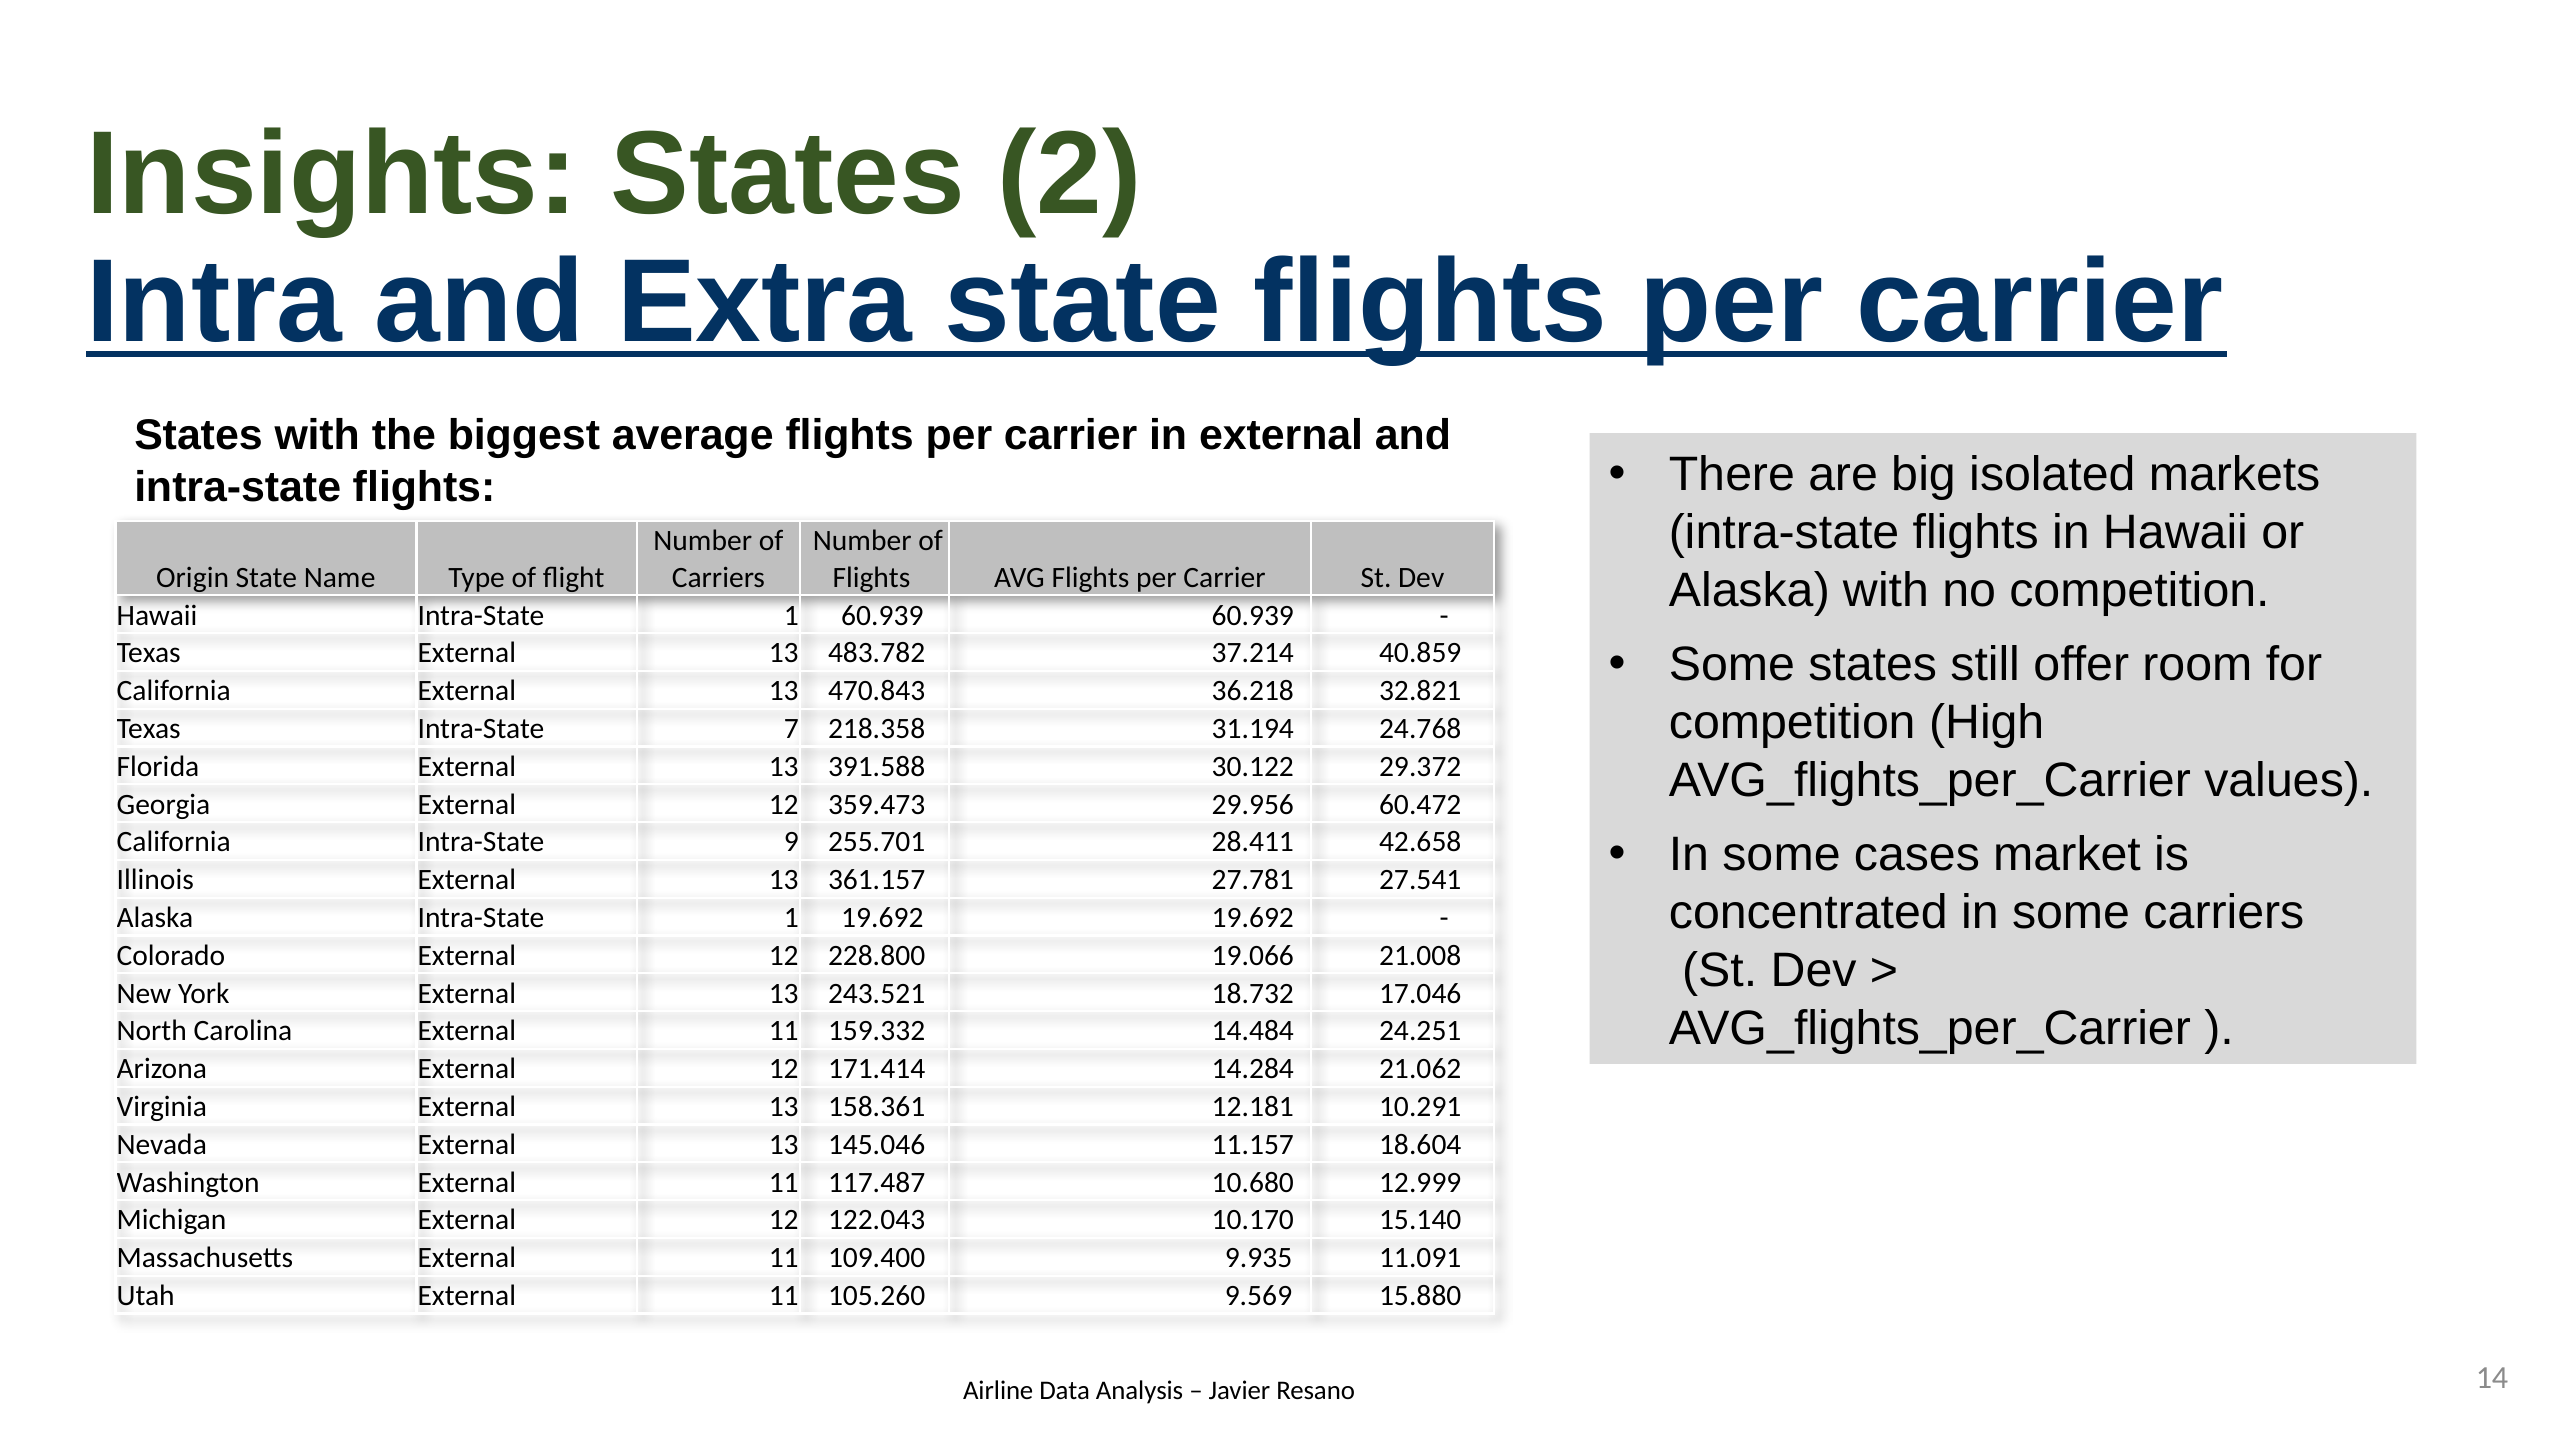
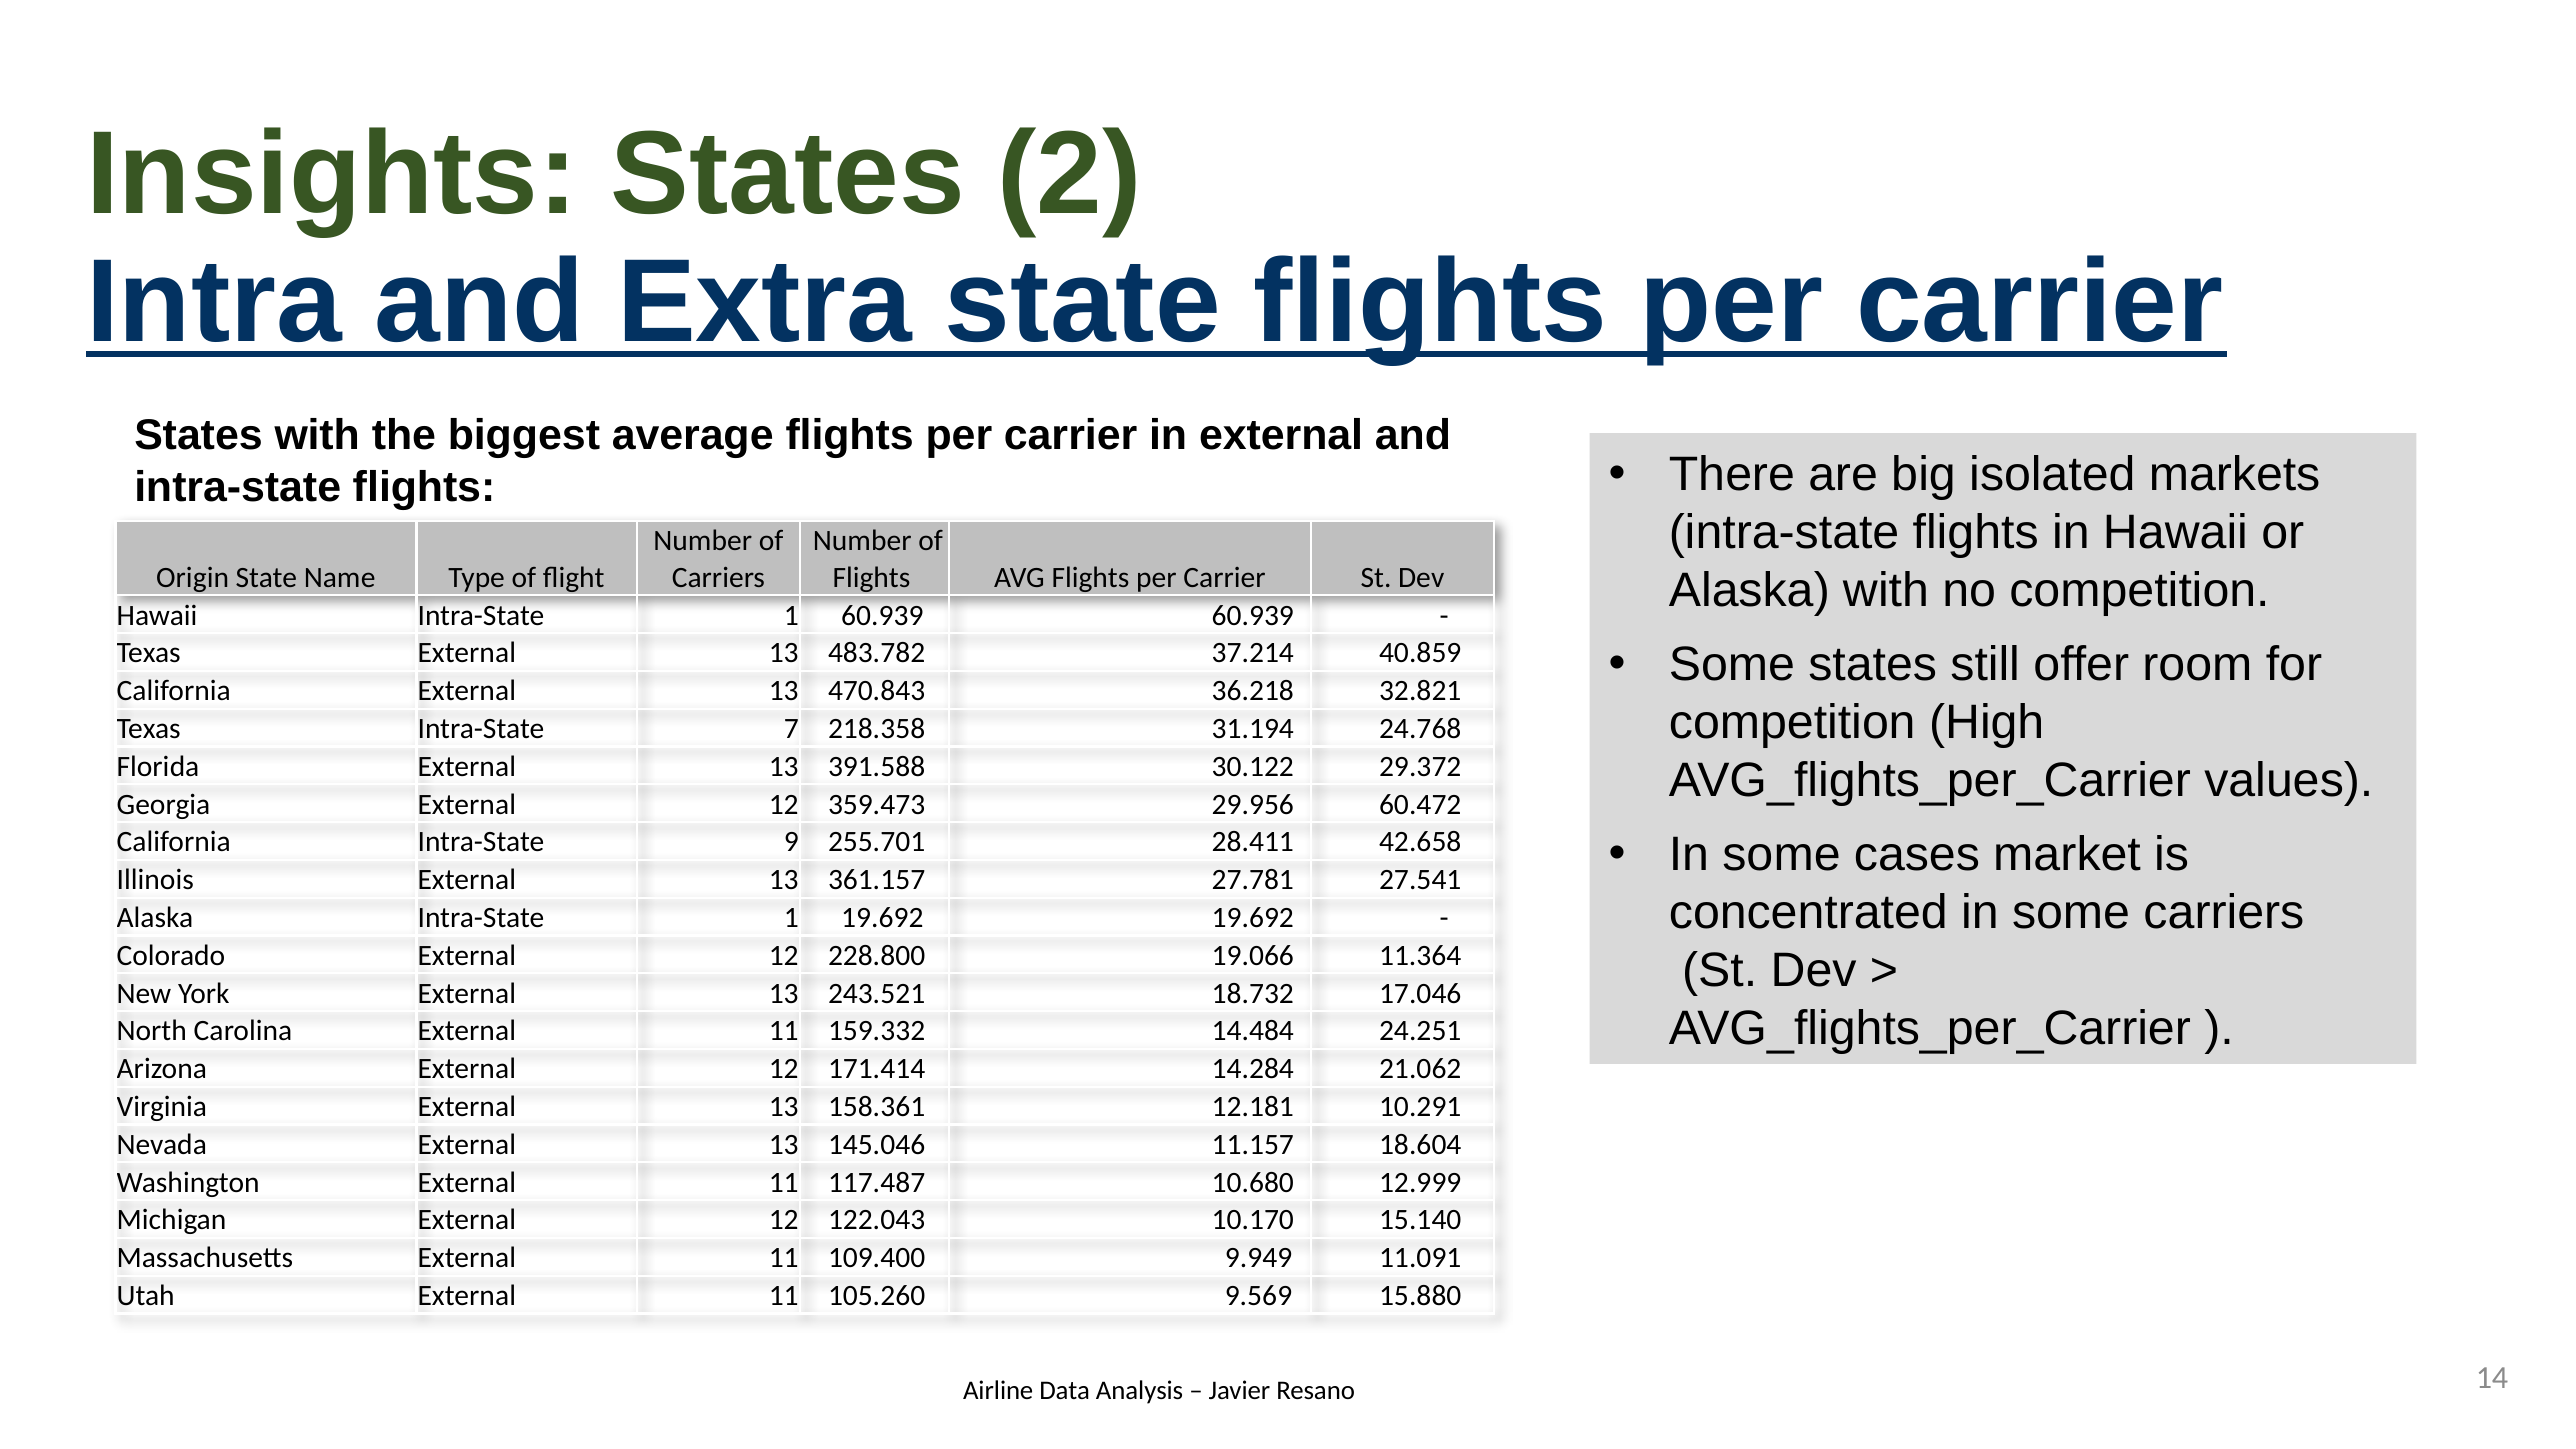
21.008: 21.008 -> 11.364
9.935: 9.935 -> 9.949
